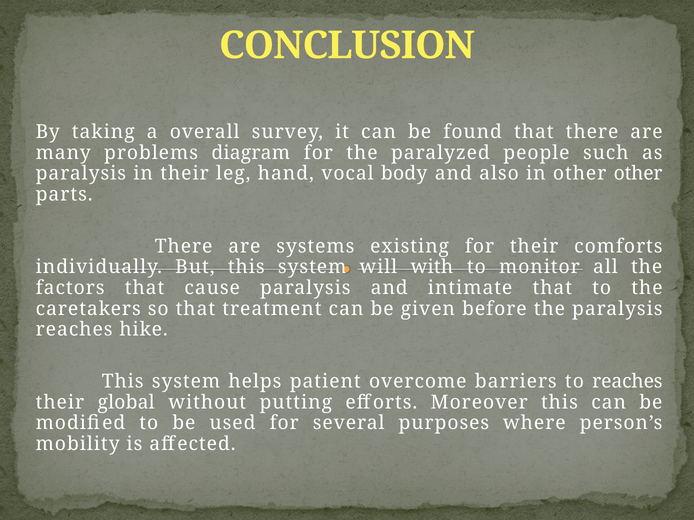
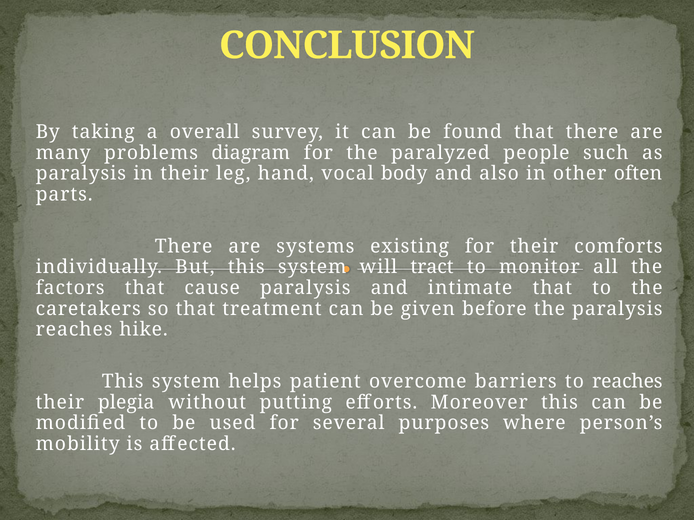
other other: other -> often
with: with -> tract
global: global -> plegia
